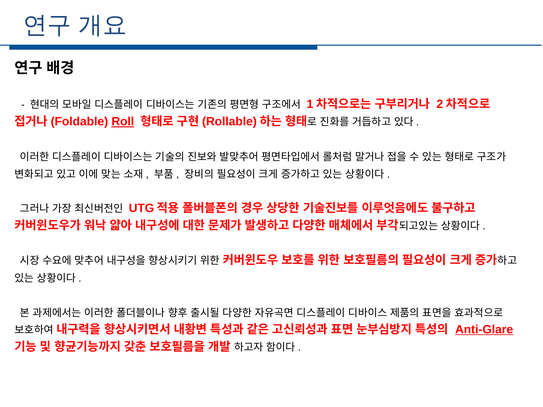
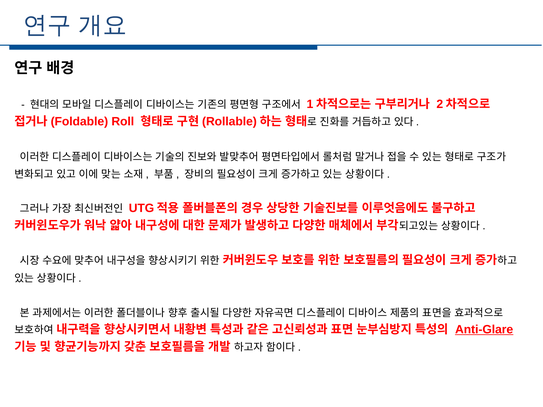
Roll underline: present -> none
